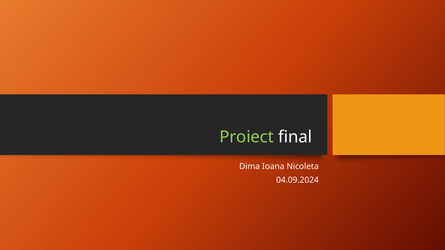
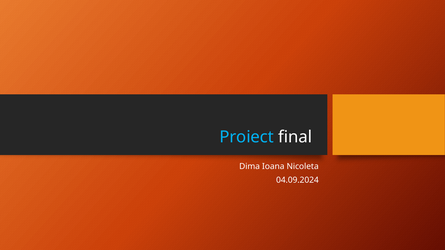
Proiect colour: light green -> light blue
